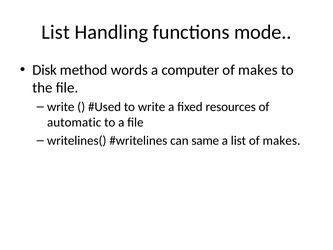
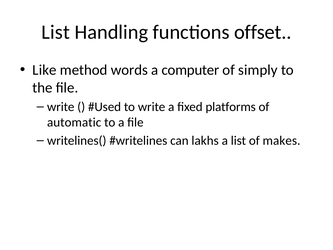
mode: mode -> offset
Disk: Disk -> Like
makes at (258, 70): makes -> simply
resources: resources -> platforms
same: same -> lakhs
